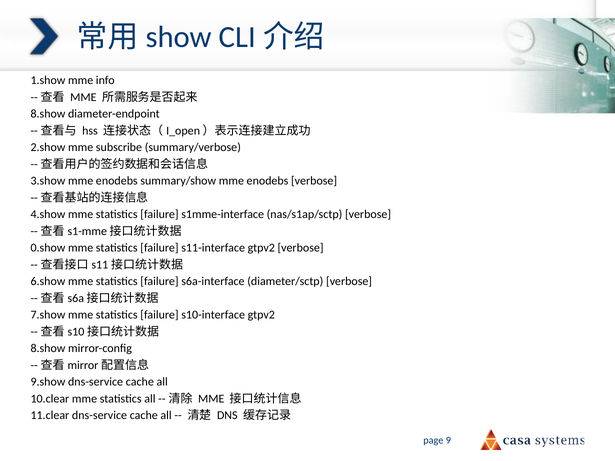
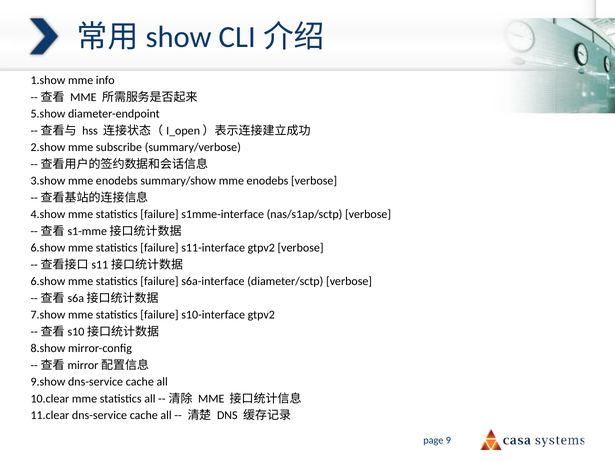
8.show at (48, 114): 8.show -> 5.show
0.show at (48, 248): 0.show -> 6.show
